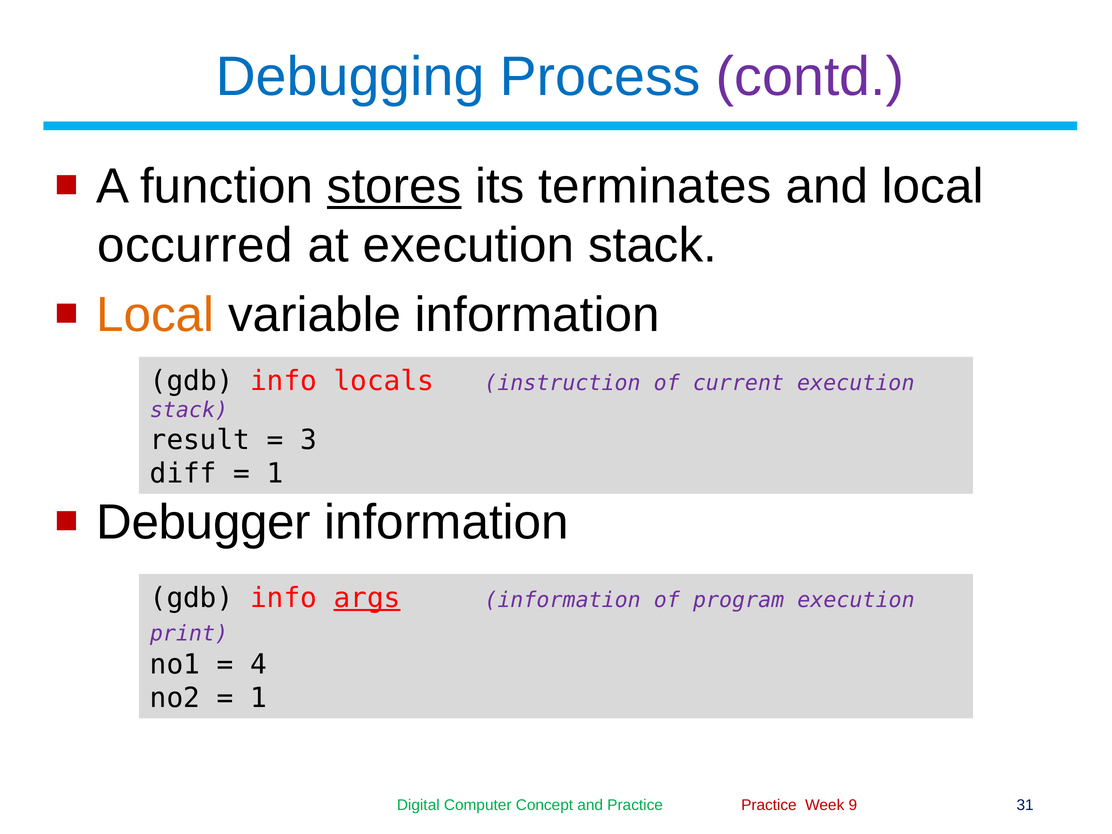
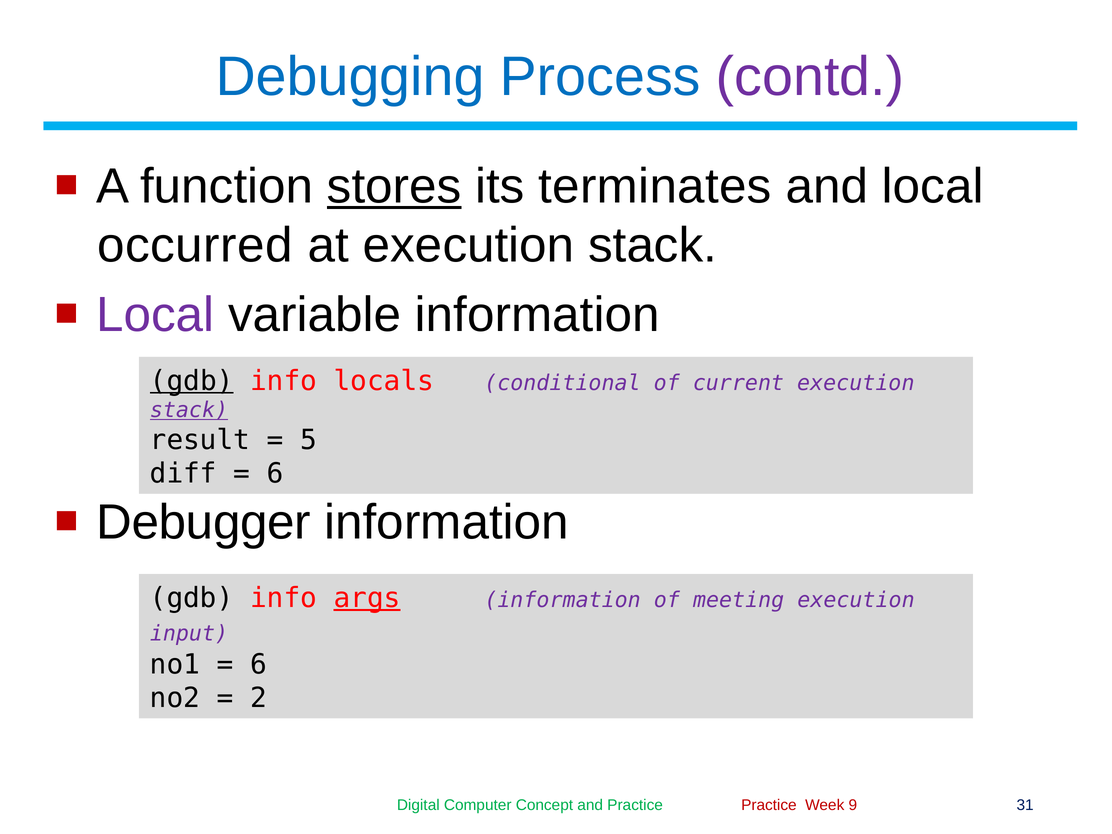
Local at (155, 315) colour: orange -> purple
gdb at (192, 381) underline: none -> present
instruction: instruction -> conditional
stack at (189, 410) underline: none -> present
3: 3 -> 5
1 at (275, 474): 1 -> 6
program: program -> meeting
print: print -> input
4 at (258, 665): 4 -> 6
1 at (258, 698): 1 -> 2
